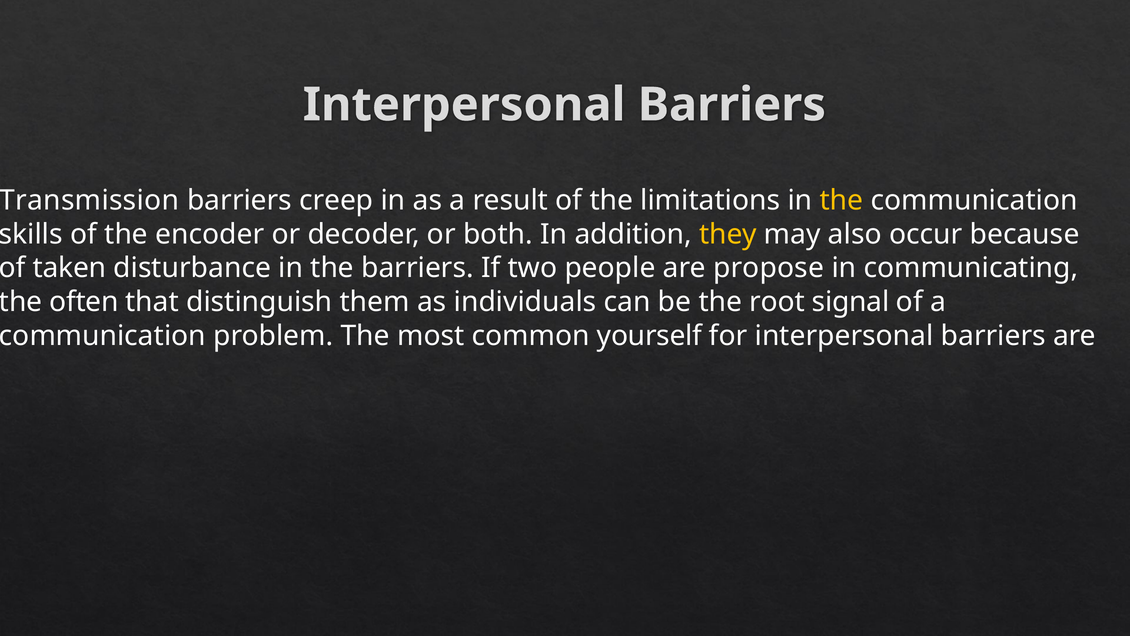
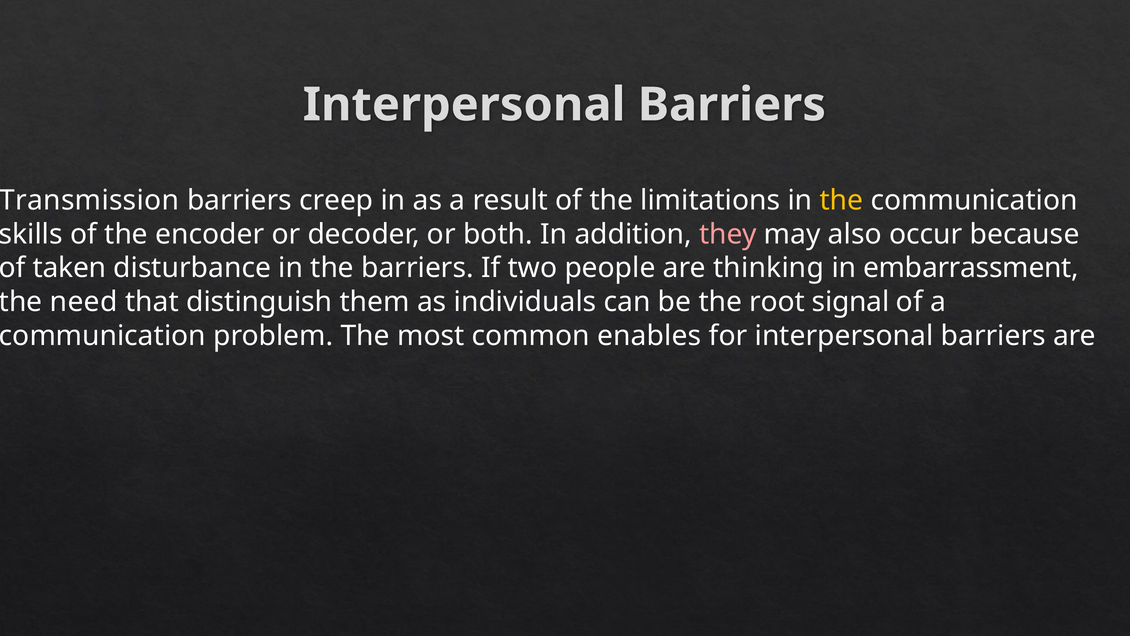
they colour: yellow -> pink
propose: propose -> thinking
communicating: communicating -> embarrassment
often: often -> need
yourself: yourself -> enables
